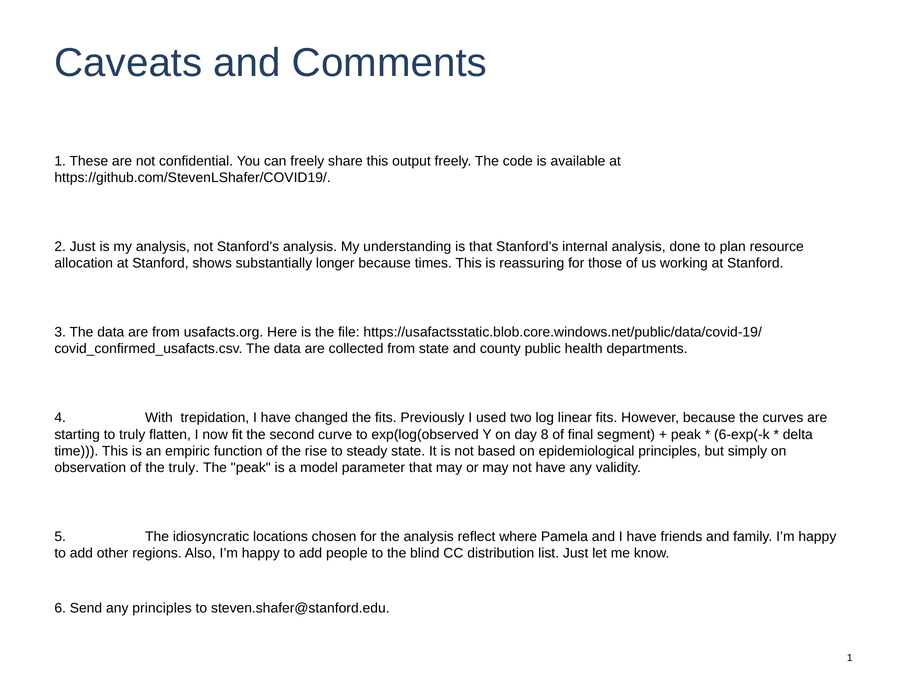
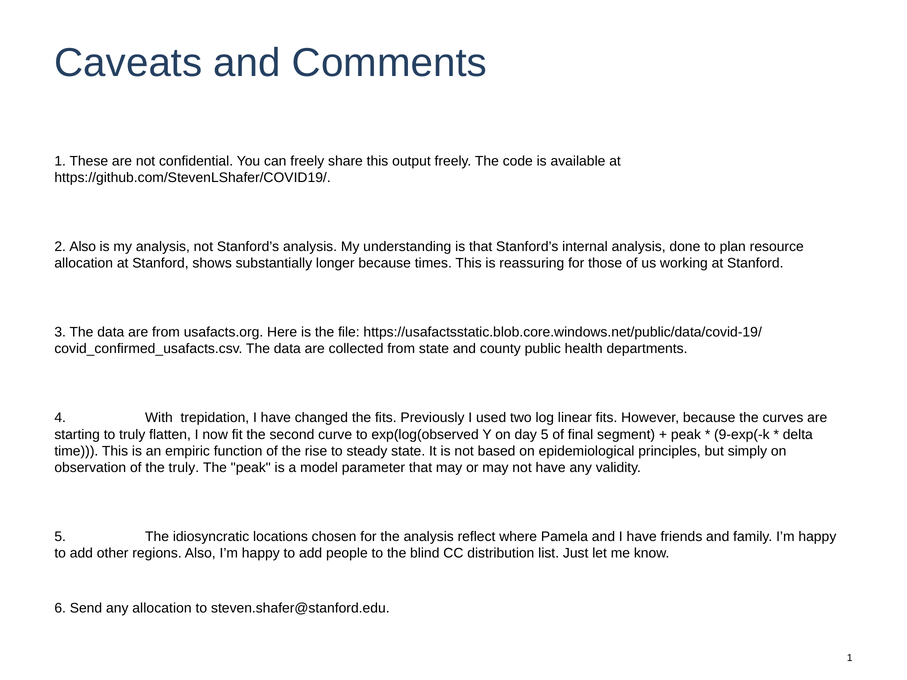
2 Just: Just -> Also
day 8: 8 -> 5
6-exp(-k: 6-exp(-k -> 9-exp(-k
any principles: principles -> allocation
